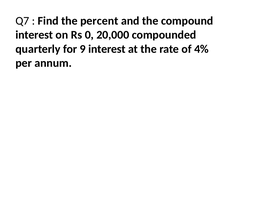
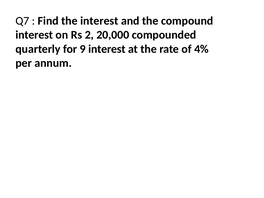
the percent: percent -> interest
0: 0 -> 2
